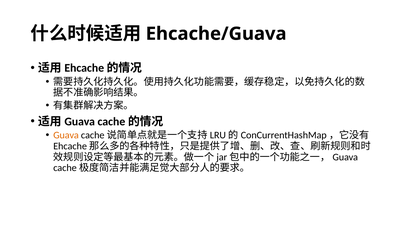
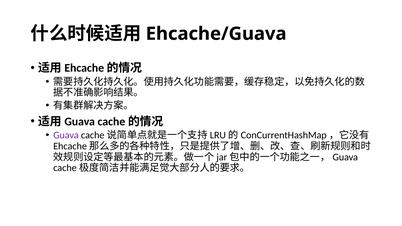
Guava colour: orange -> purple
